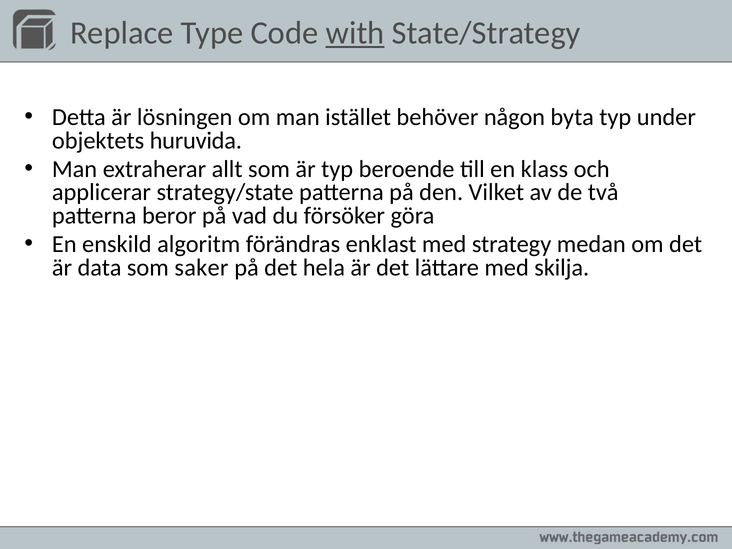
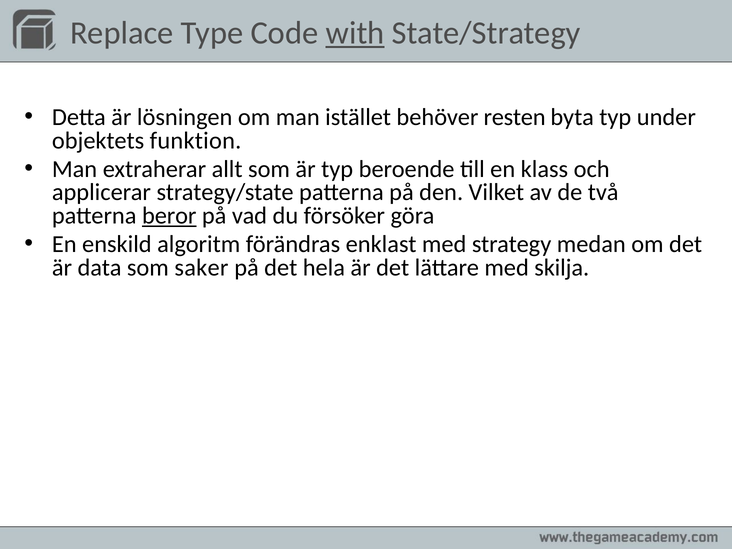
någon: någon -> resten
huruvida: huruvida -> funktion
beror underline: none -> present
